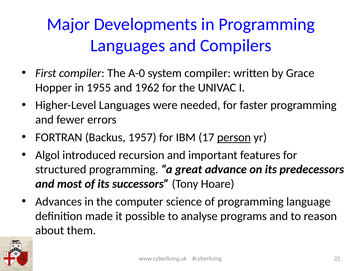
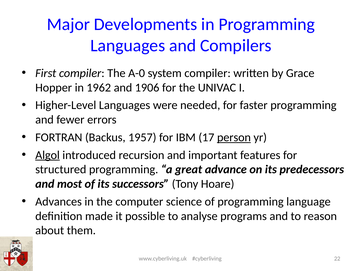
1955: 1955 -> 1962
1962: 1962 -> 1906
Algol underline: none -> present
